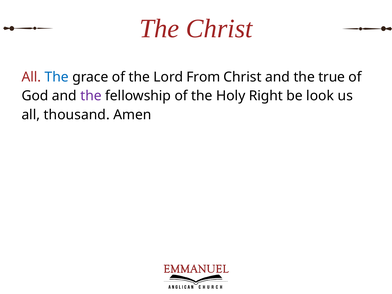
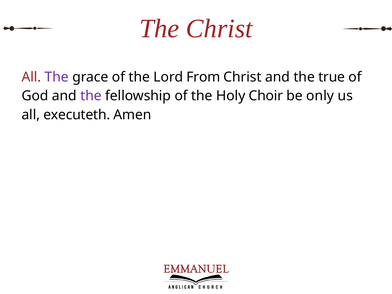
The at (57, 77) colour: blue -> purple
Right: Right -> Choir
look: look -> only
thousand: thousand -> executeth
